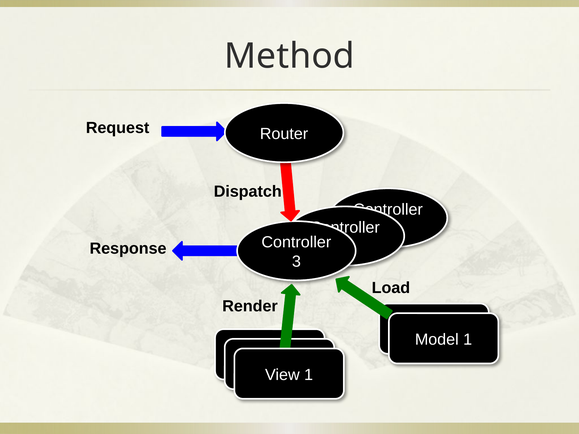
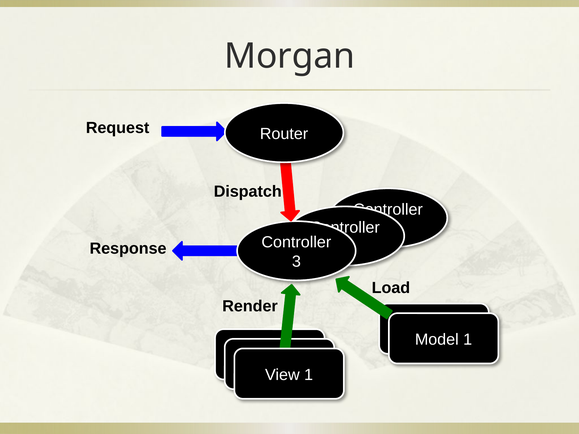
Method: Method -> Morgan
